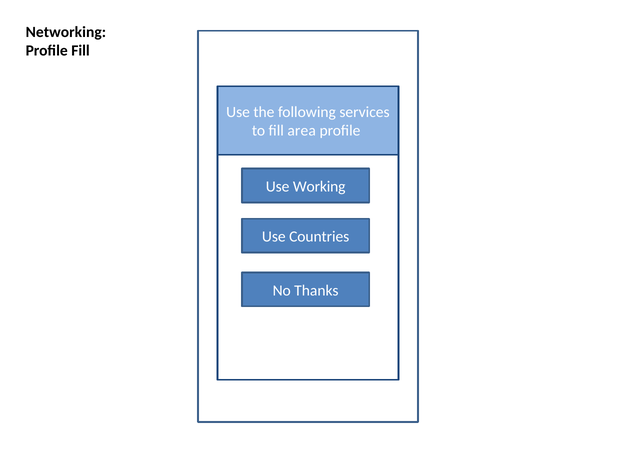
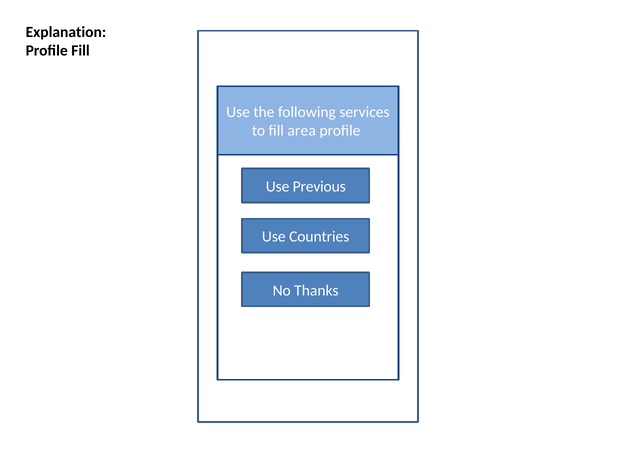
Networking: Networking -> Explanation
Working: Working -> Previous
